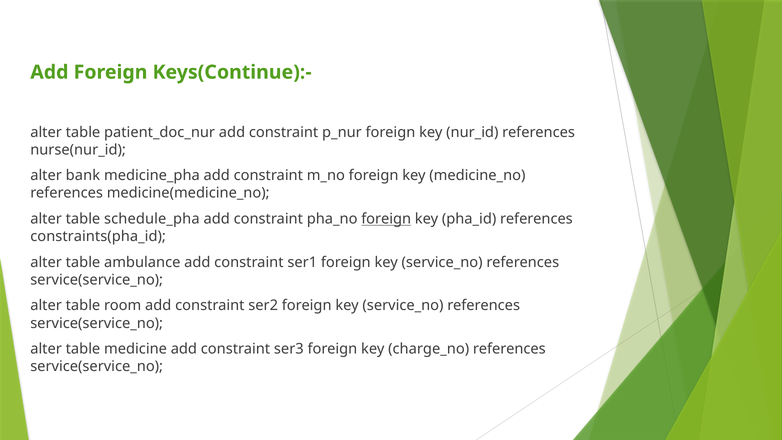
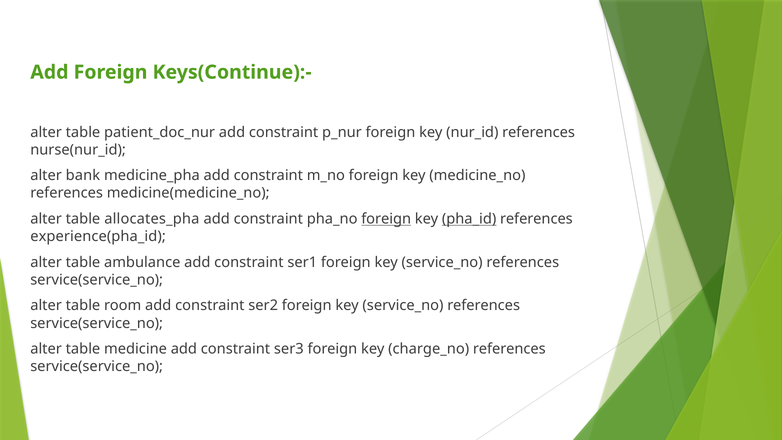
schedule_pha: schedule_pha -> allocates_pha
pha_id underline: none -> present
constraints(pha_id: constraints(pha_id -> experience(pha_id
